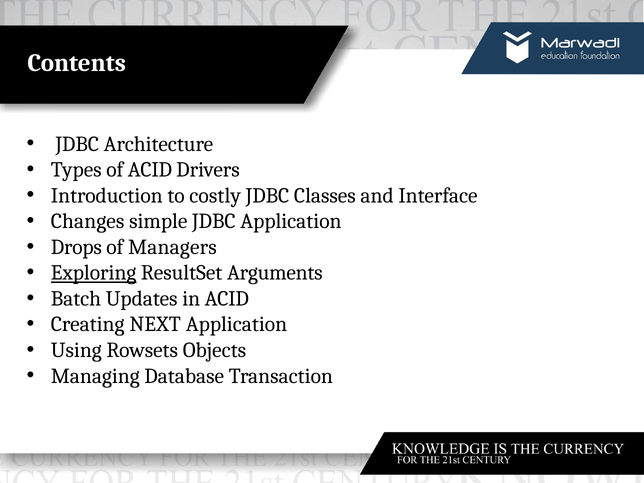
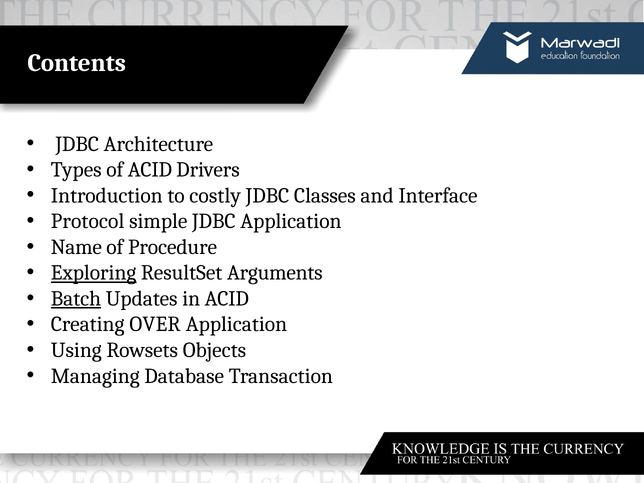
Changes: Changes -> Protocol
Drops: Drops -> Name
Managers: Managers -> Procedure
Batch underline: none -> present
NEXT: NEXT -> OVER
